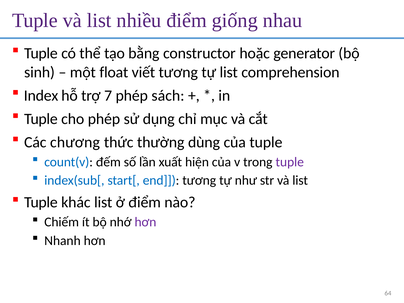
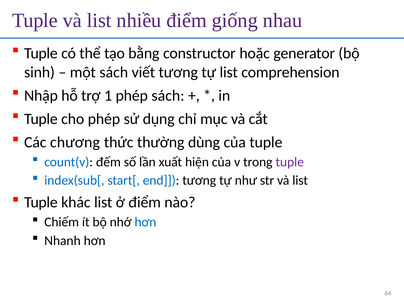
một float: float -> sách
Index: Index -> Nhập
7: 7 -> 1
hơn at (145, 222) colour: purple -> blue
